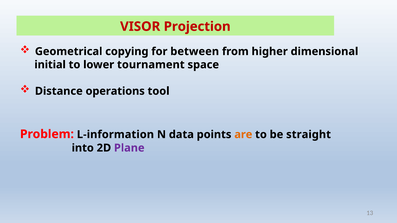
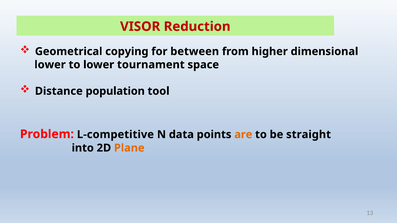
Projection: Projection -> Reduction
initial at (50, 65): initial -> lower
operations: operations -> population
L-information: L-information -> L-competitive
Plane colour: purple -> orange
